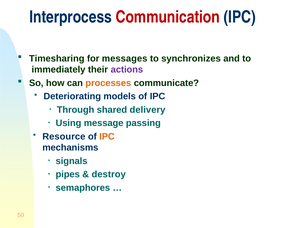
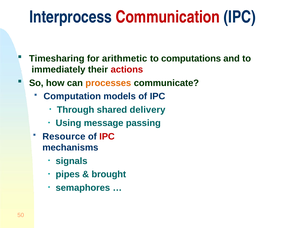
messages: messages -> arithmetic
synchronizes: synchronizes -> computations
actions colour: purple -> red
Deteriorating: Deteriorating -> Computation
IPC at (107, 136) colour: orange -> red
destroy: destroy -> brought
